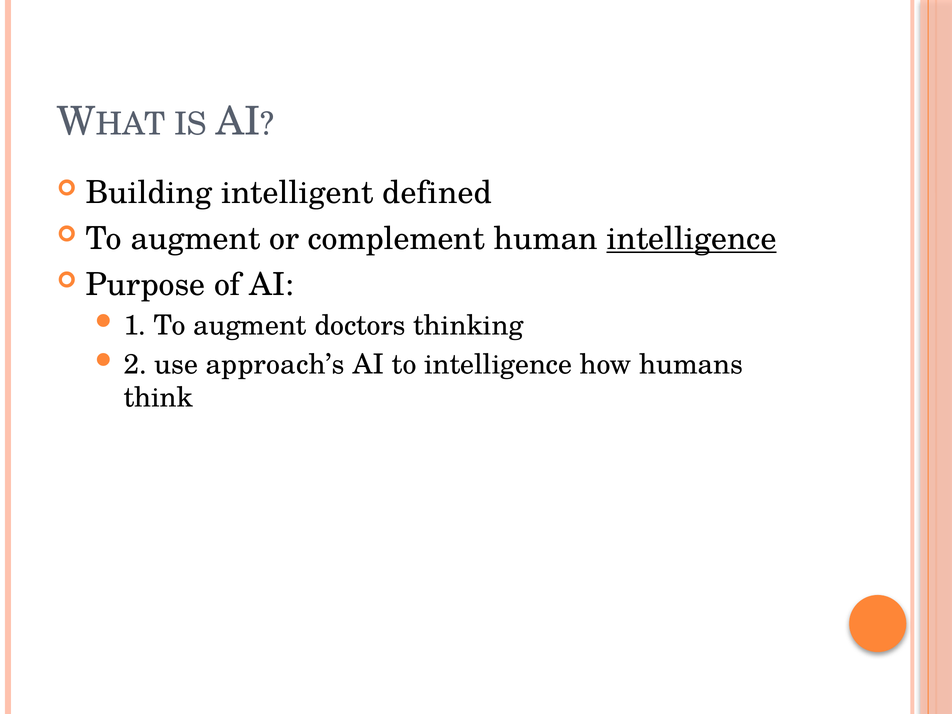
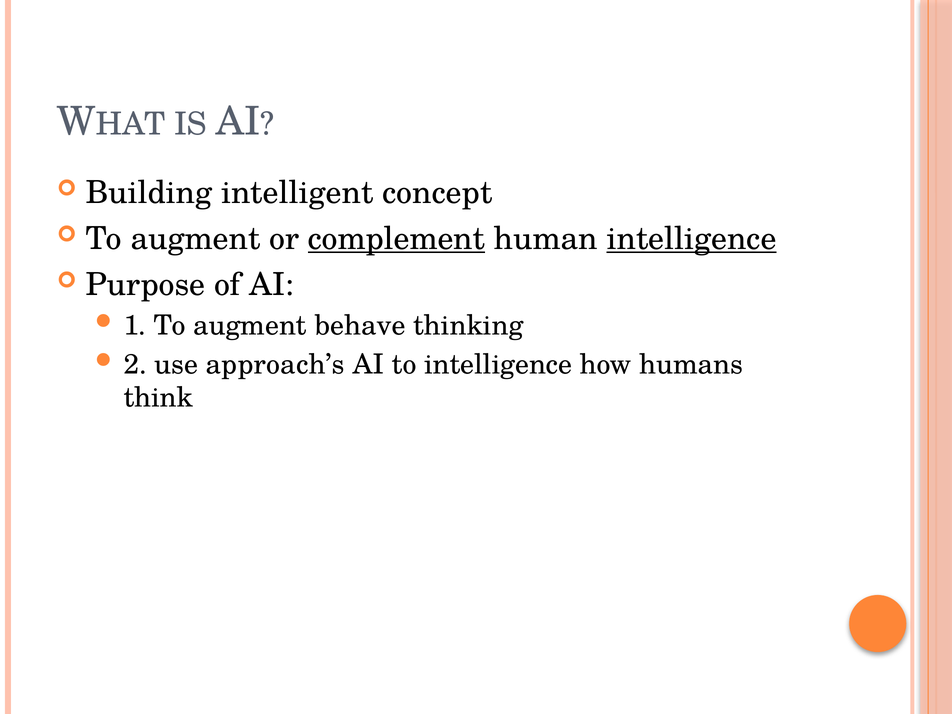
defined: defined -> concept
complement underline: none -> present
doctors: doctors -> behave
